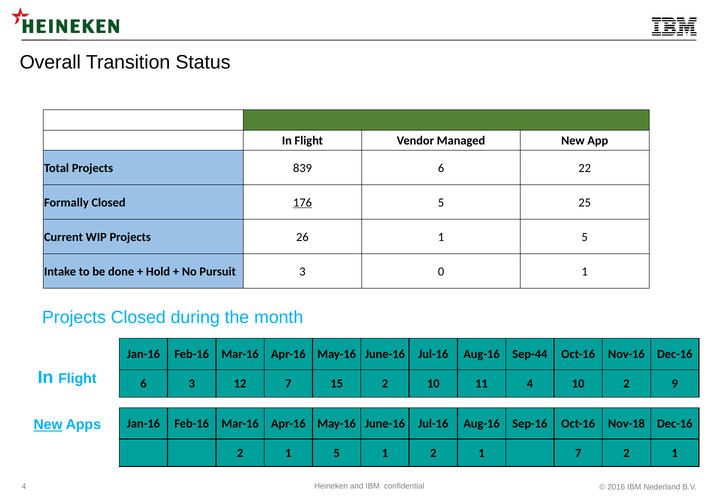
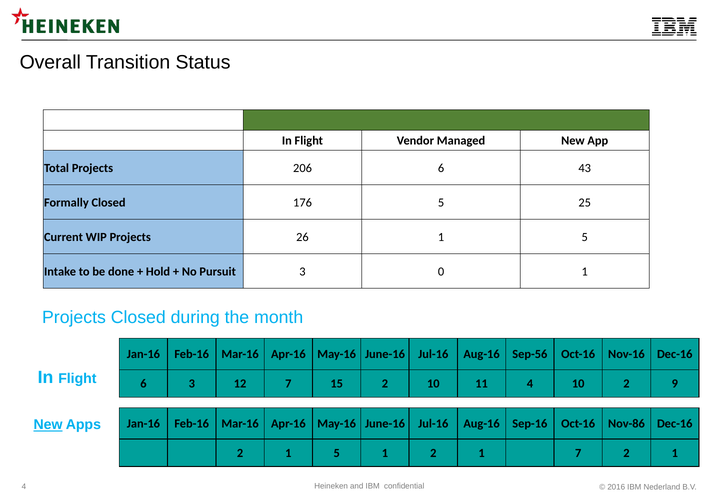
839: 839 -> 206
22: 22 -> 43
176 underline: present -> none
Sep-44: Sep-44 -> Sep-56
Nov-18: Nov-18 -> Nov-86
